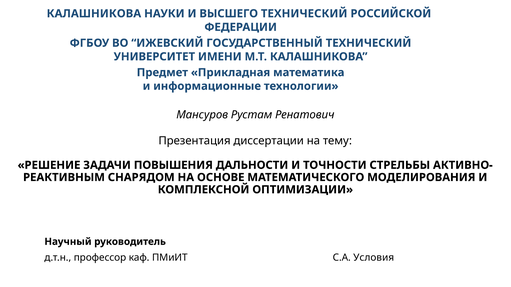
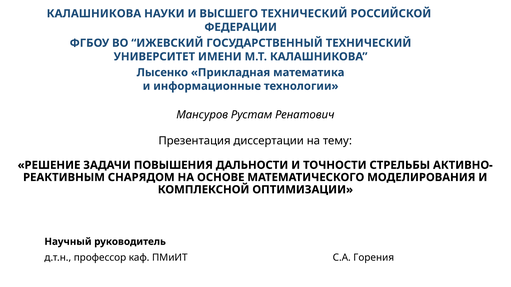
Предмет: Предмет -> Лысенко
Условия: Условия -> Горения
